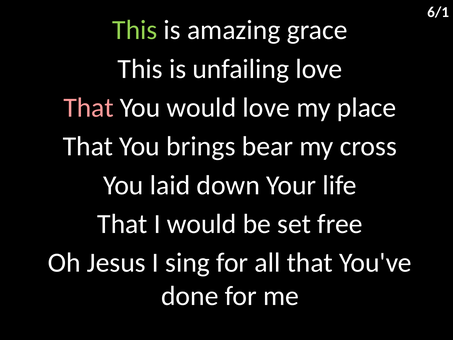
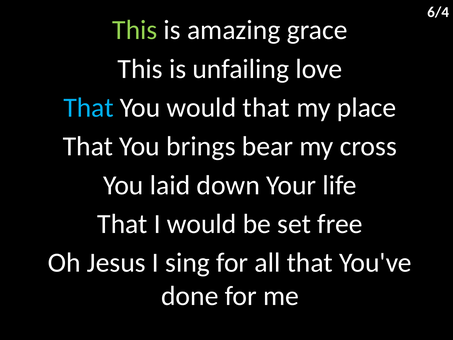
6/1: 6/1 -> 6/4
That at (89, 108) colour: pink -> light blue
would love: love -> that
